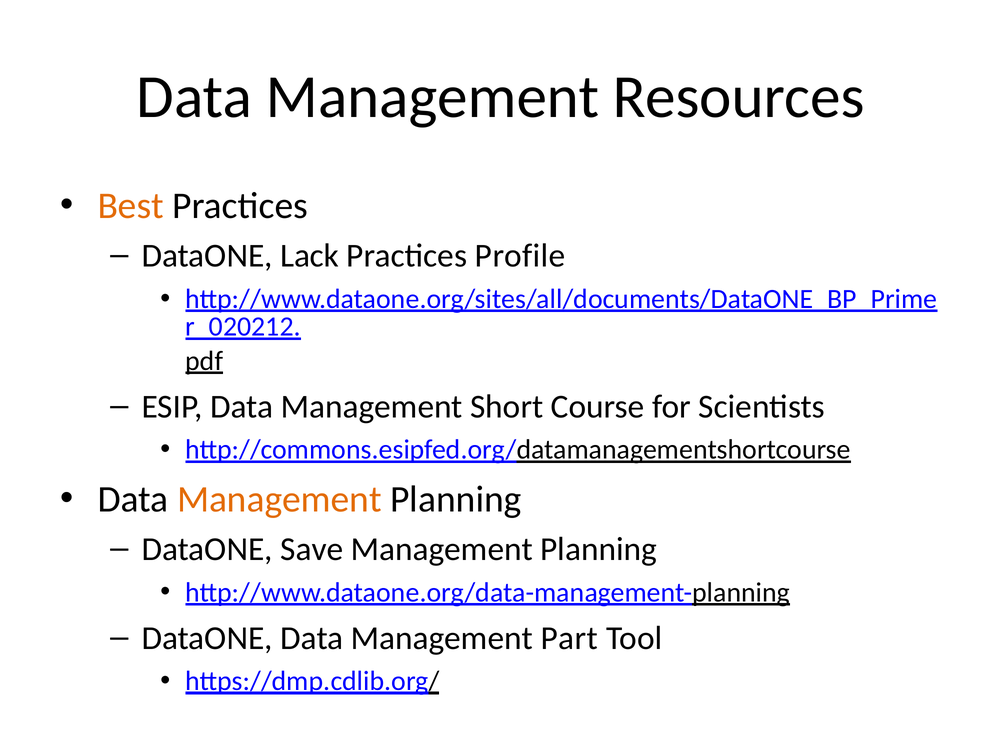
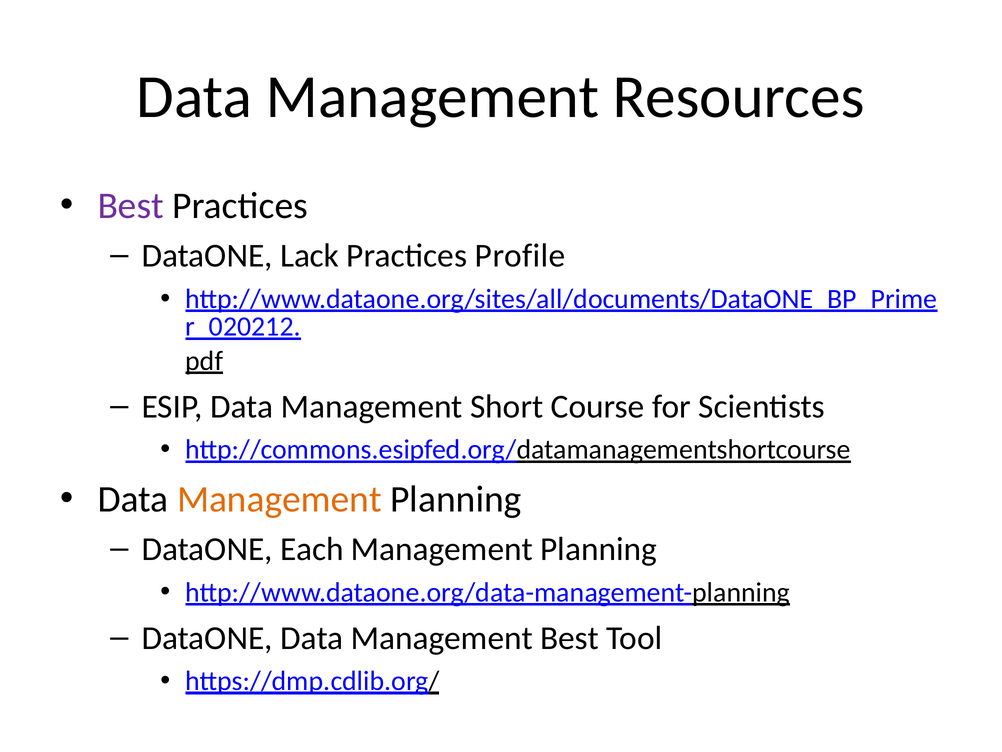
Best at (131, 206) colour: orange -> purple
Save: Save -> Each
Management Part: Part -> Best
